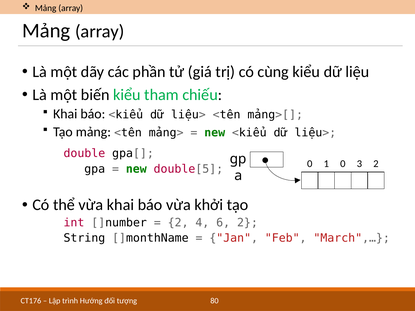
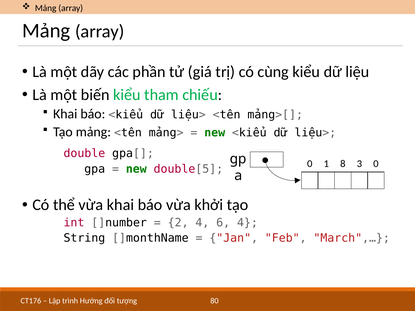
1 0: 0 -> 8
3 2: 2 -> 0
6 2: 2 -> 4
